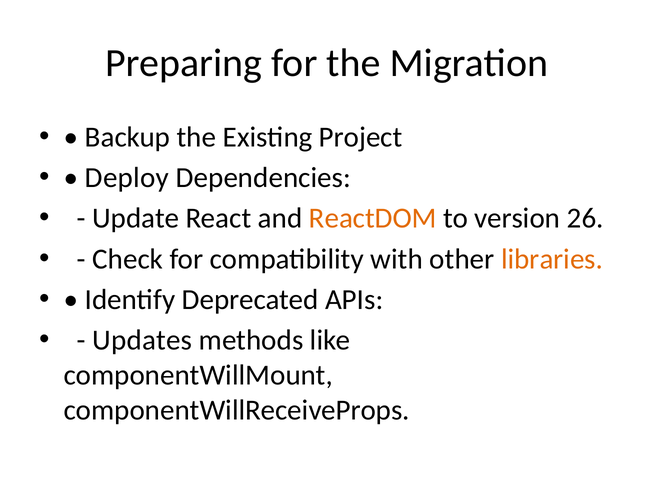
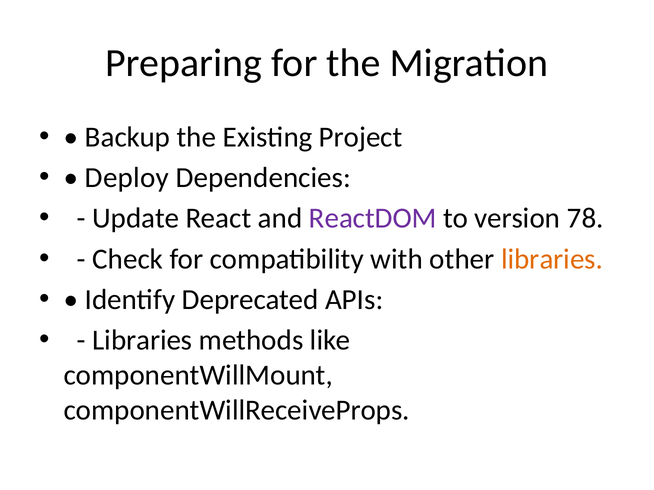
ReactDOM colour: orange -> purple
26: 26 -> 78
Updates at (142, 341): Updates -> Libraries
